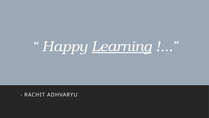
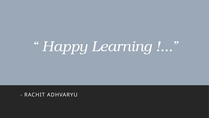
Learning underline: present -> none
